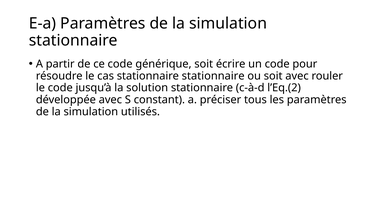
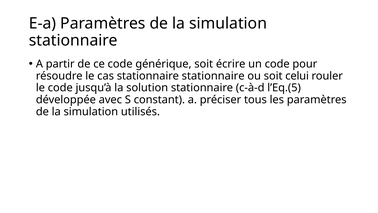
soit avec: avec -> celui
l’Eq.(2: l’Eq.(2 -> l’Eq.(5
